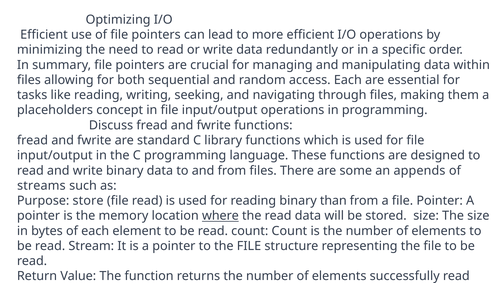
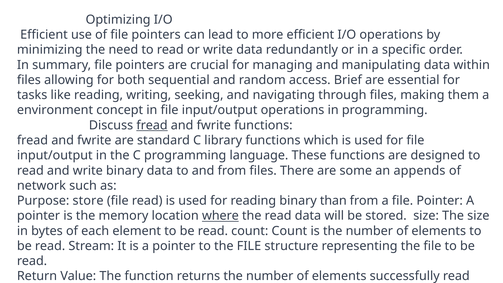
access Each: Each -> Brief
placeholders: placeholders -> environment
fread at (152, 125) underline: none -> present
streams: streams -> network
